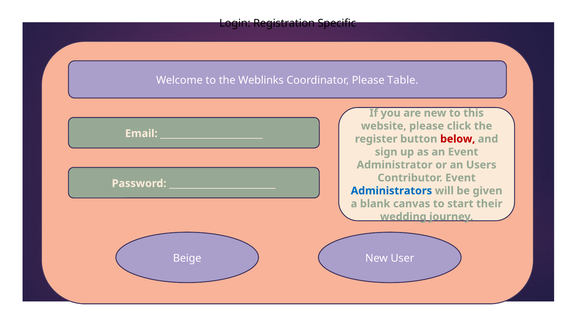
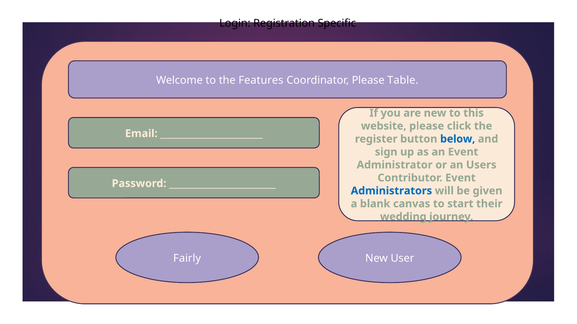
Weblinks: Weblinks -> Features
below colour: red -> blue
Beige: Beige -> Fairly
